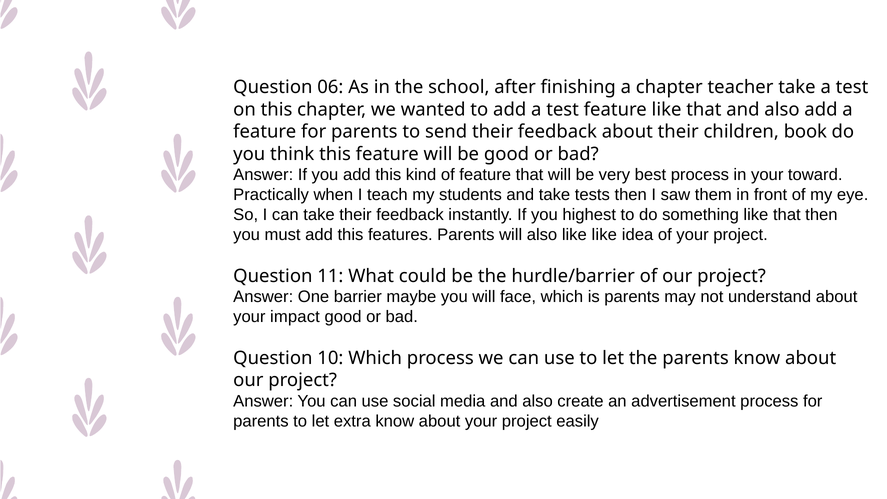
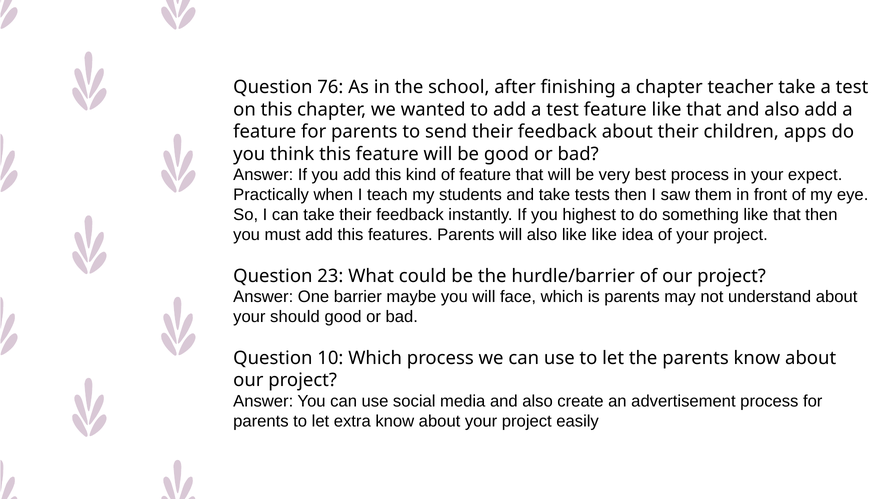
06: 06 -> 76
book: book -> apps
toward: toward -> expect
11: 11 -> 23
impact: impact -> should
